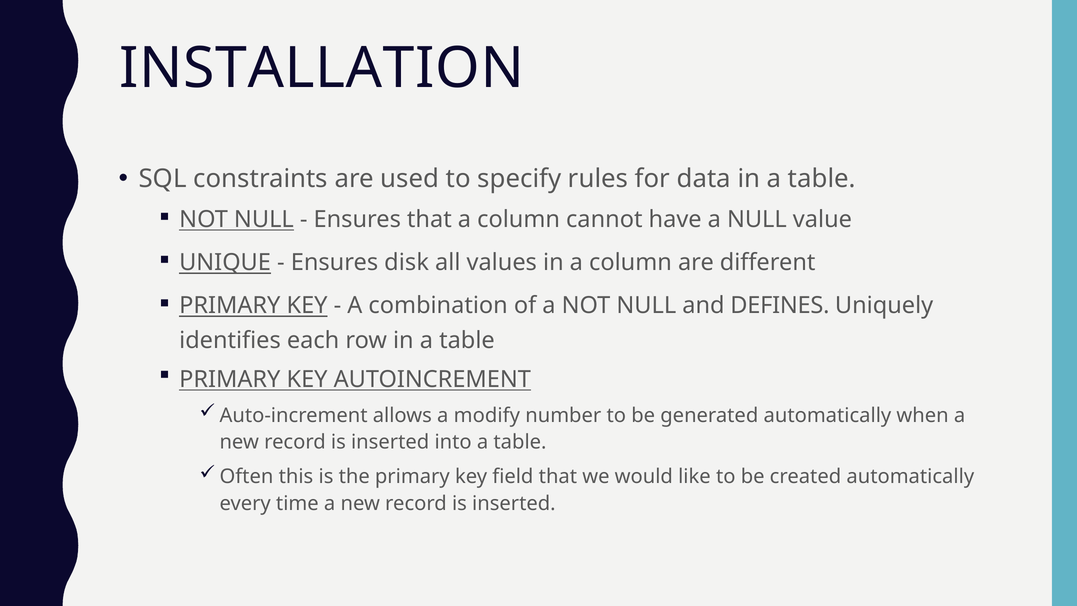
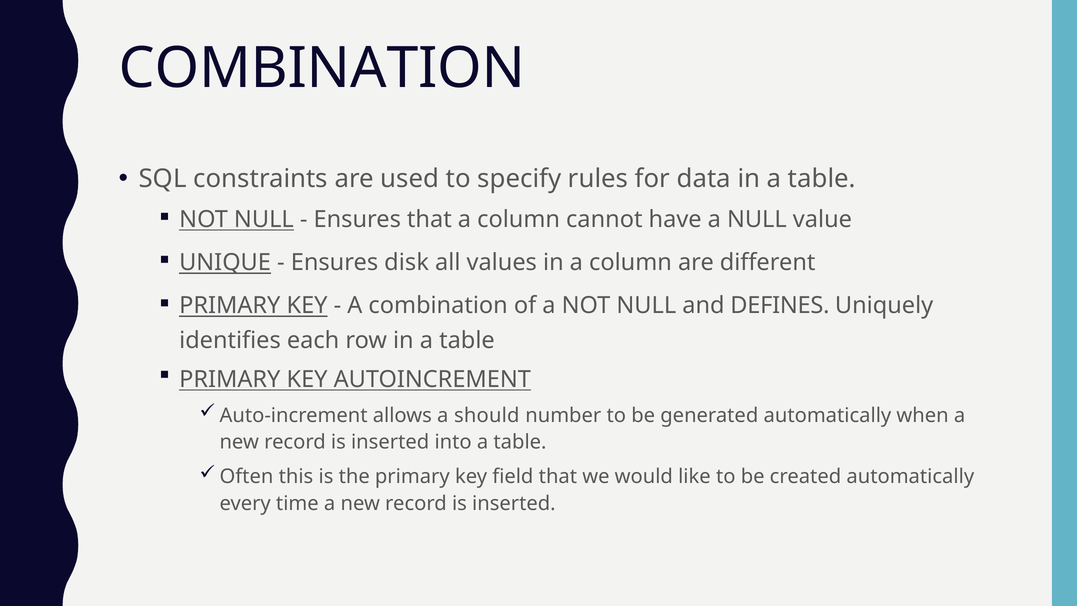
INSTALLATION at (322, 68): INSTALLATION -> COMBINATION
modify: modify -> should
